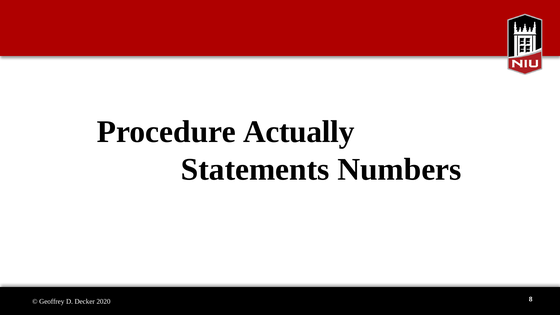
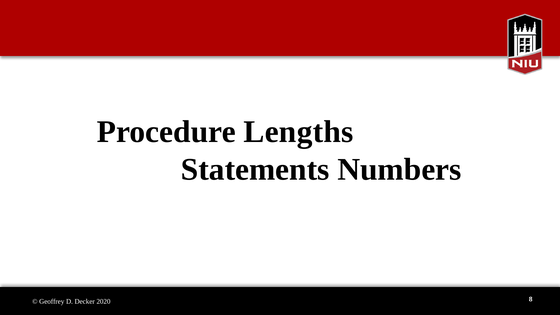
Actually: Actually -> Lengths
